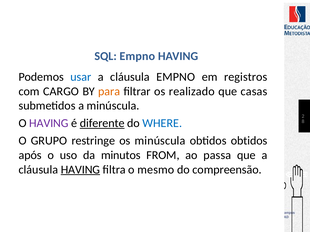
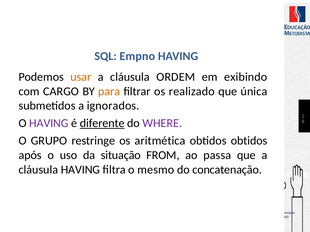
usar colour: blue -> orange
cláusula EMPNO: EMPNO -> ORDEM
registros: registros -> exibindo
casas: casas -> única
a minúscula: minúscula -> ignorados
WHERE colour: blue -> purple
os minúscula: minúscula -> aritmética
minutos: minutos -> situação
HAVING at (80, 170) underline: present -> none
compreensão: compreensão -> concatenação
